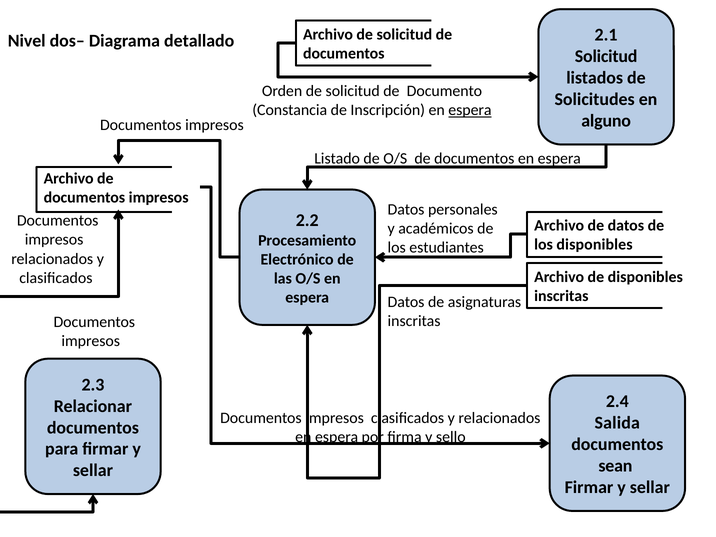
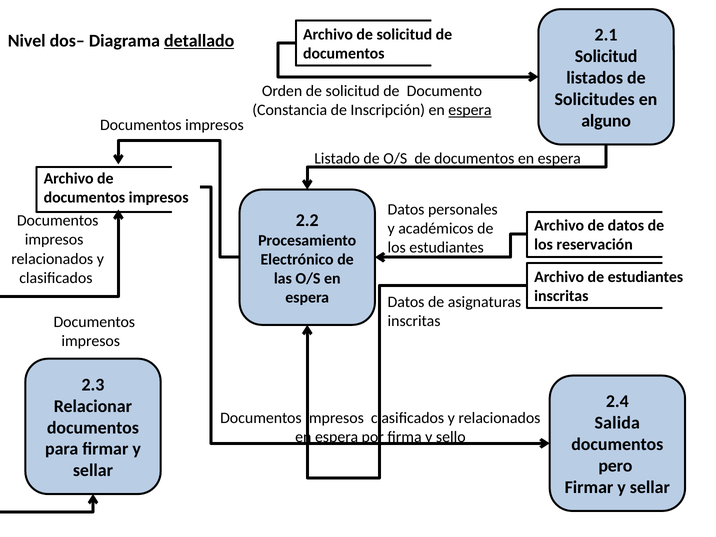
detallado underline: none -> present
disponibles at (595, 245): disponibles -> reservación
de disponibles: disponibles -> estudiantes
sean: sean -> pero
